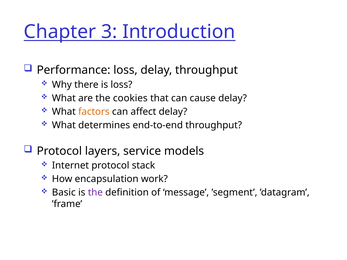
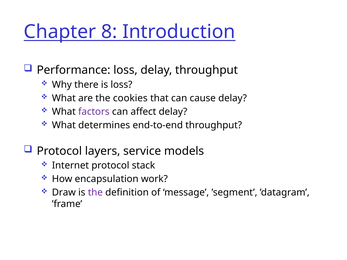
3: 3 -> 8
factors colour: orange -> purple
Basic: Basic -> Draw
